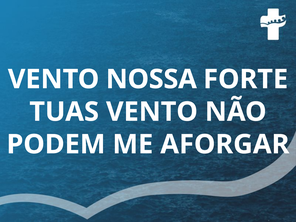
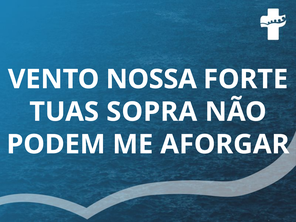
TUAS VENTO: VENTO -> SOPRA
